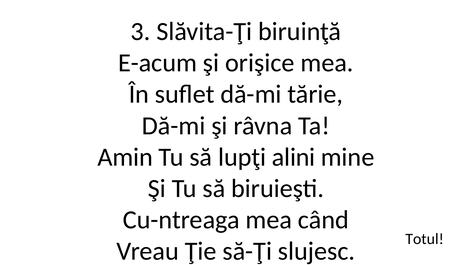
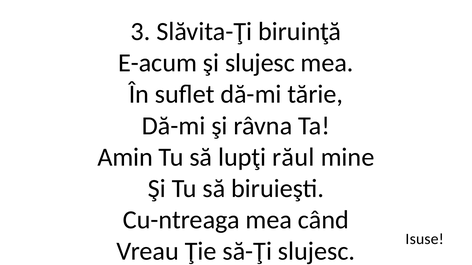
şi orişice: orişice -> slujesc
alini: alini -> răul
Totul: Totul -> Isuse
